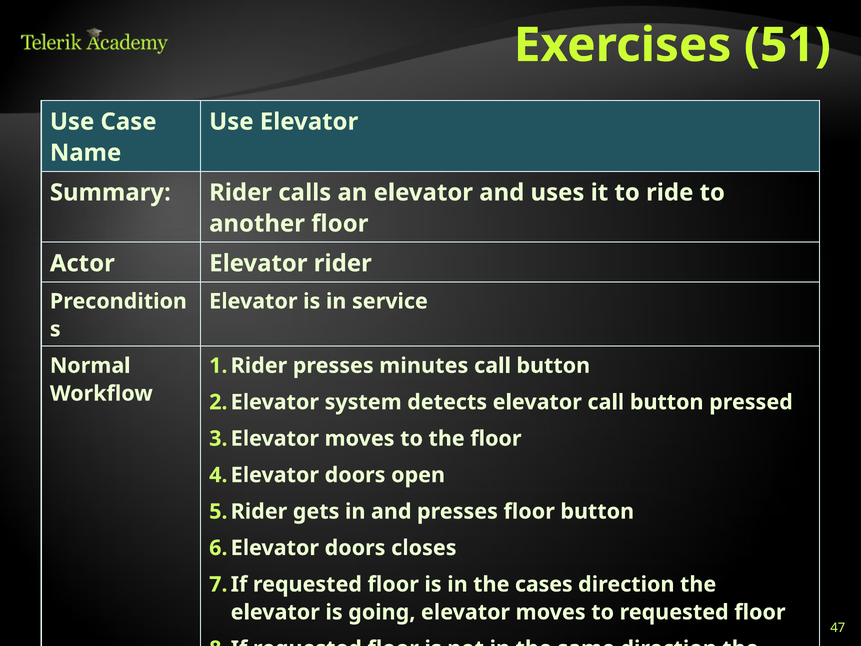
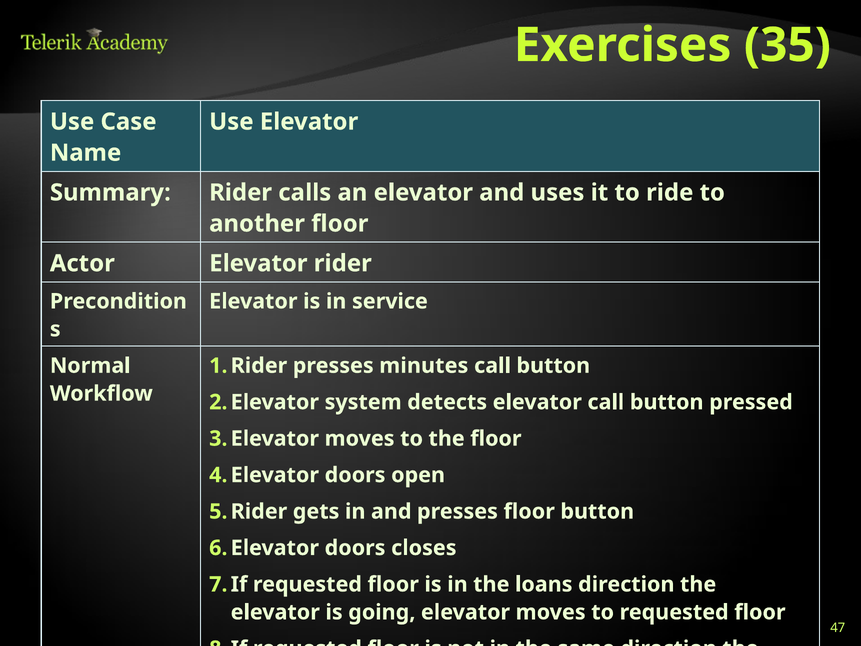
51: 51 -> 35
cases: cases -> loans
